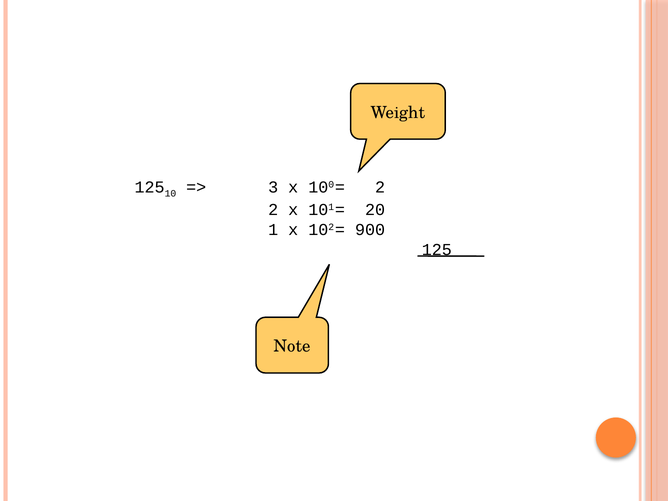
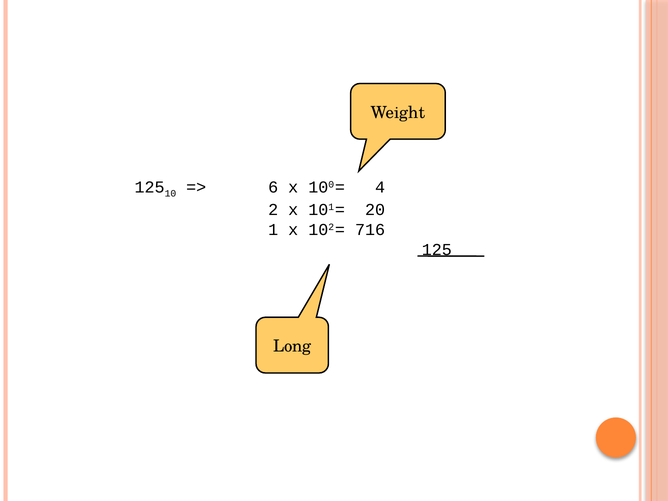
3: 3 -> 6
2 at (380, 187): 2 -> 4
900: 900 -> 716
Note: Note -> Long
